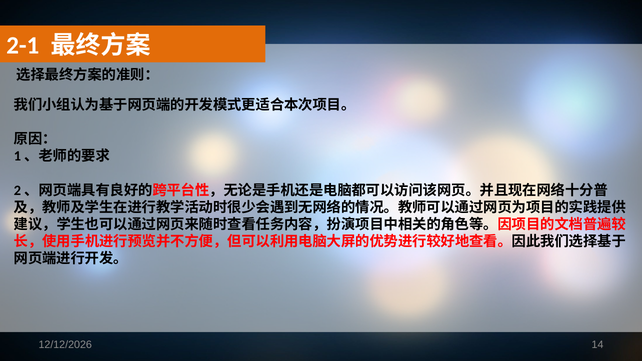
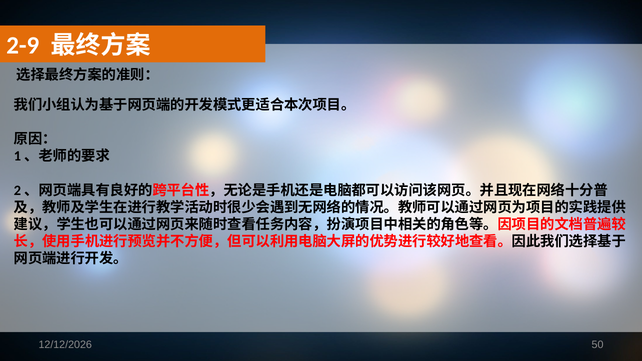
2-1: 2-1 -> 2-9
14: 14 -> 50
